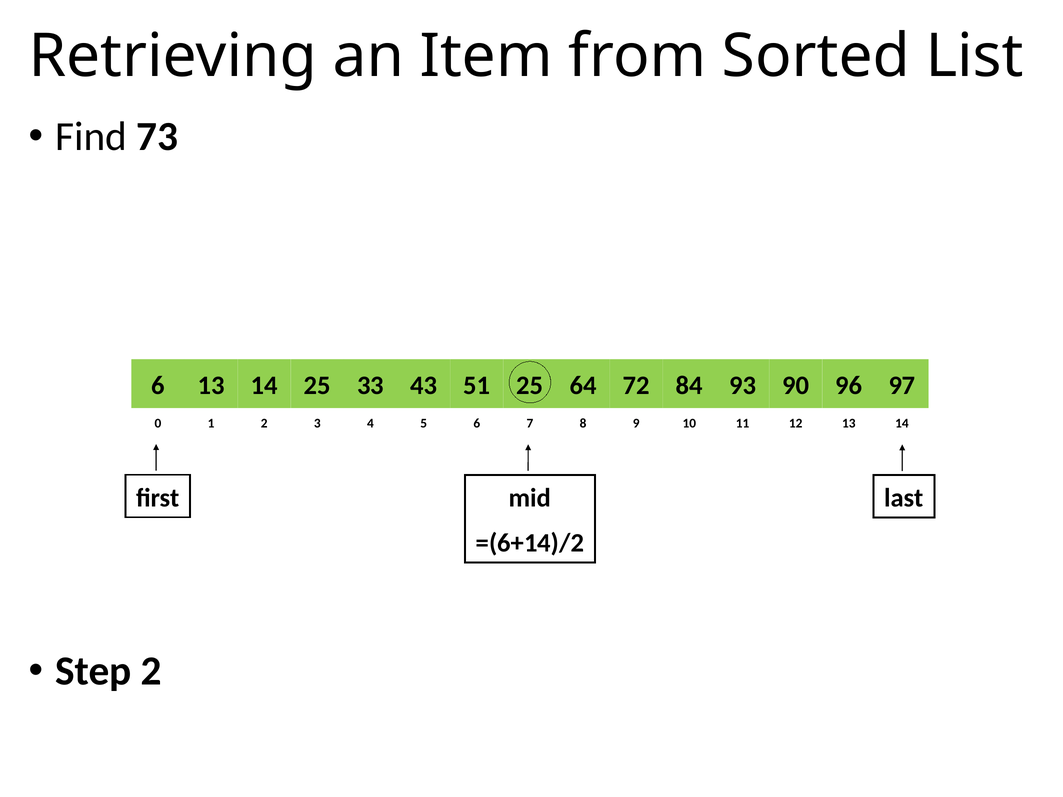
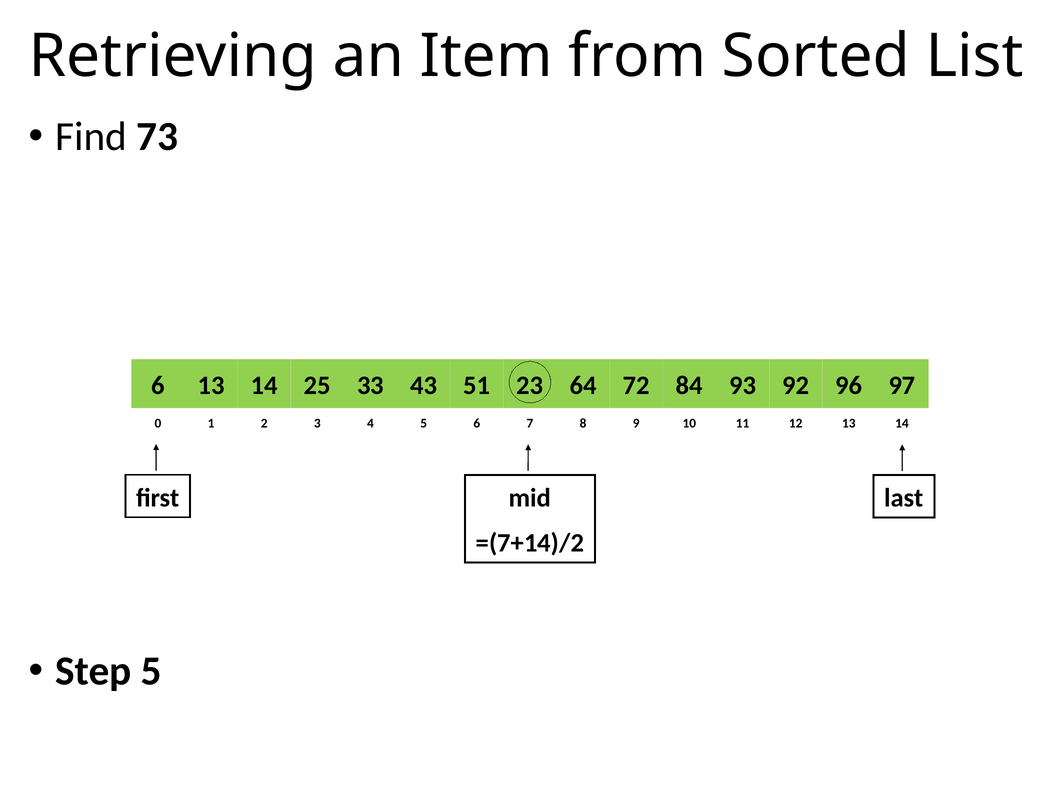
43 25: 25 -> 23
90: 90 -> 92
=(6+14)/2: =(6+14)/2 -> =(7+14)/2
Step 2: 2 -> 5
